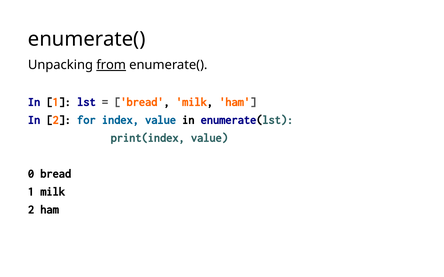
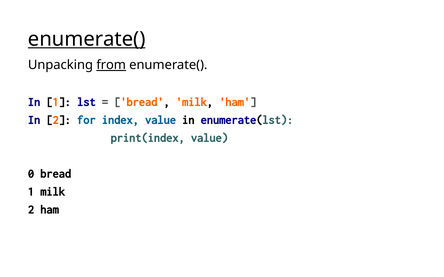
enumerate( at (87, 39) underline: none -> present
